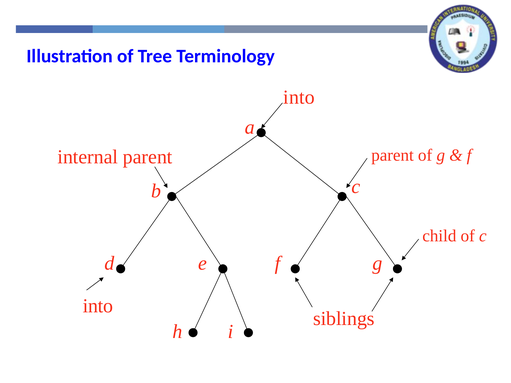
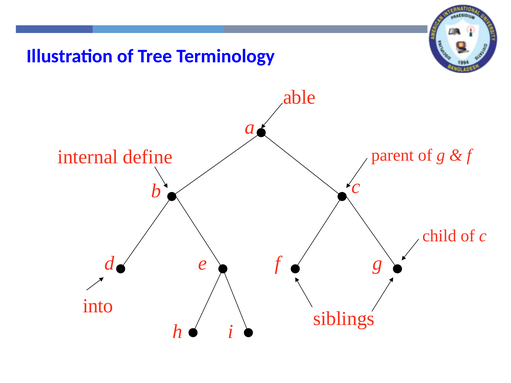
into at (299, 97): into -> able
internal parent: parent -> define
